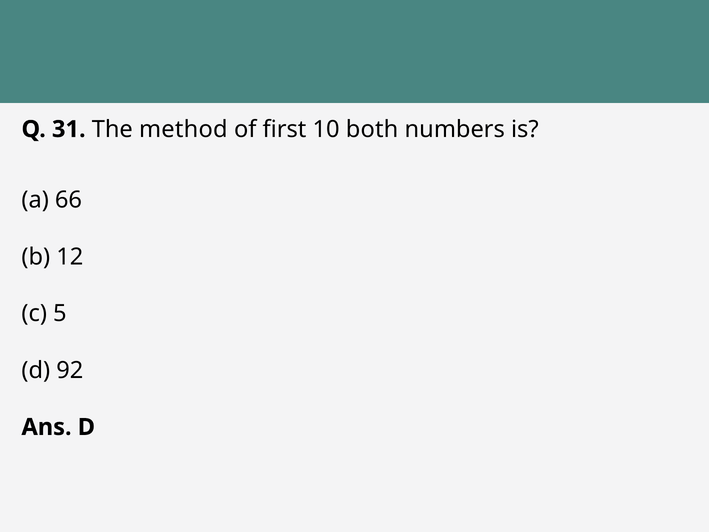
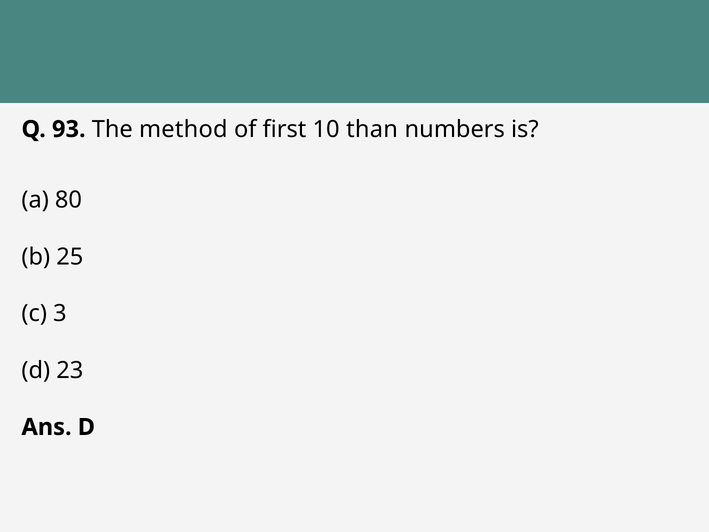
31: 31 -> 93
both: both -> than
66: 66 -> 80
12: 12 -> 25
5: 5 -> 3
92: 92 -> 23
